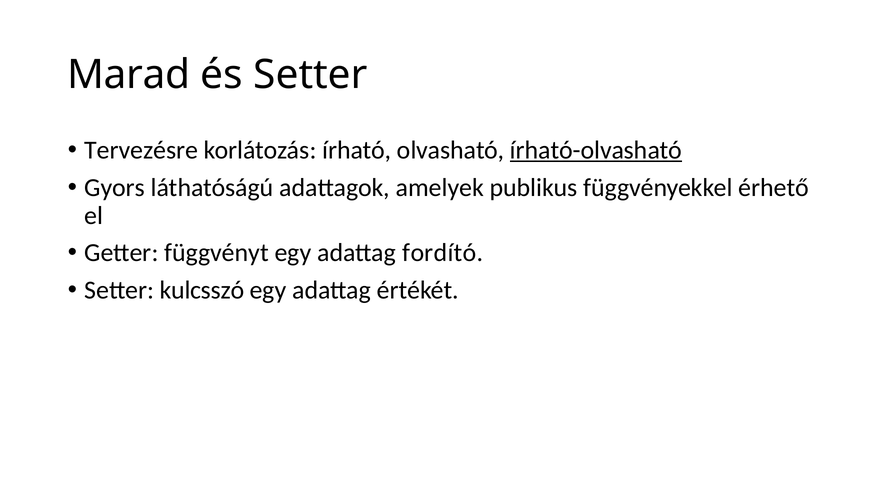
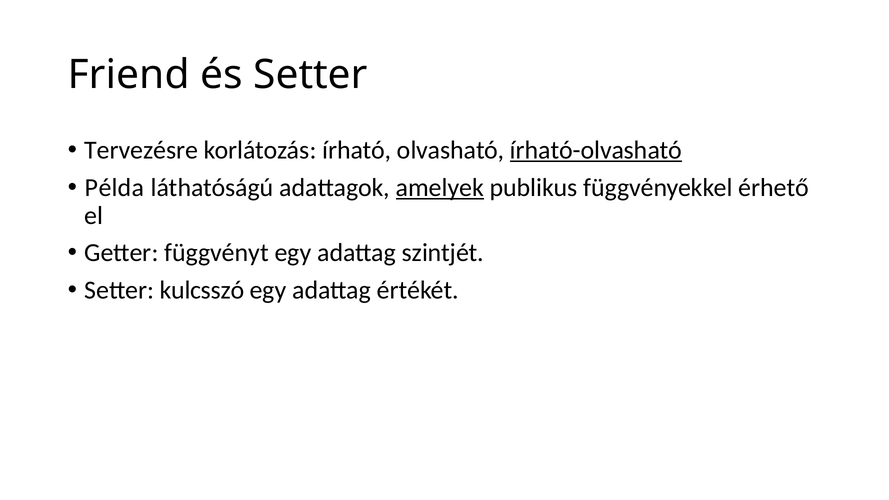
Marad: Marad -> Friend
Gyors: Gyors -> Példa
amelyek underline: none -> present
fordító: fordító -> szintjét
